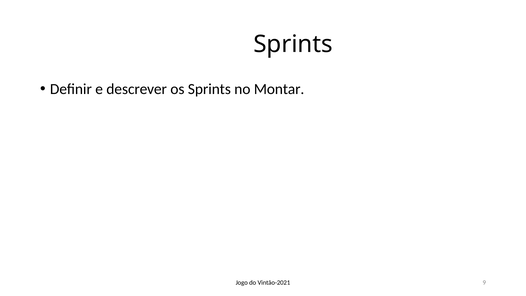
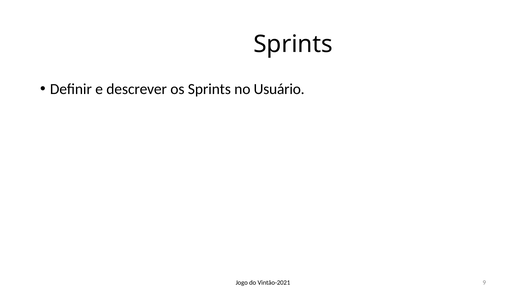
Montar: Montar -> Usuário
